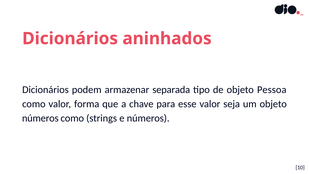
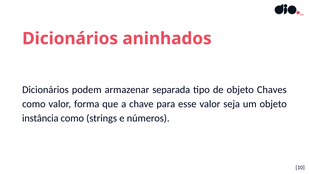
Pessoa: Pessoa -> Chaves
números at (40, 118): números -> instância
